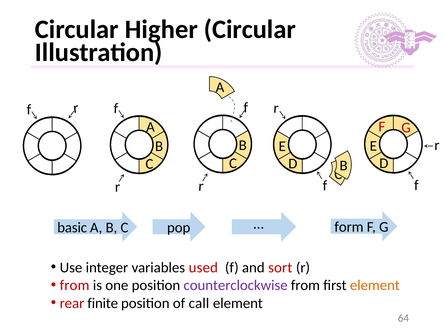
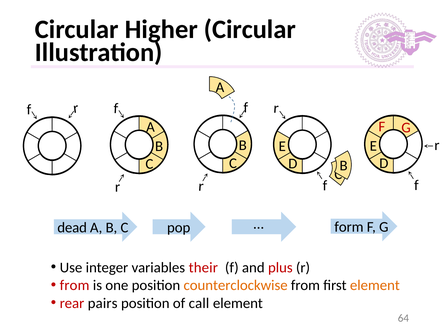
basic: basic -> dead
used: used -> their
sort: sort -> plus
counterclockwise colour: purple -> orange
finite: finite -> pairs
